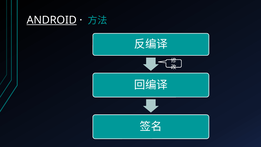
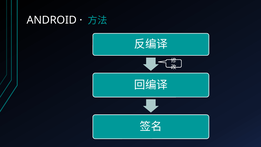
ANDROID underline: present -> none
